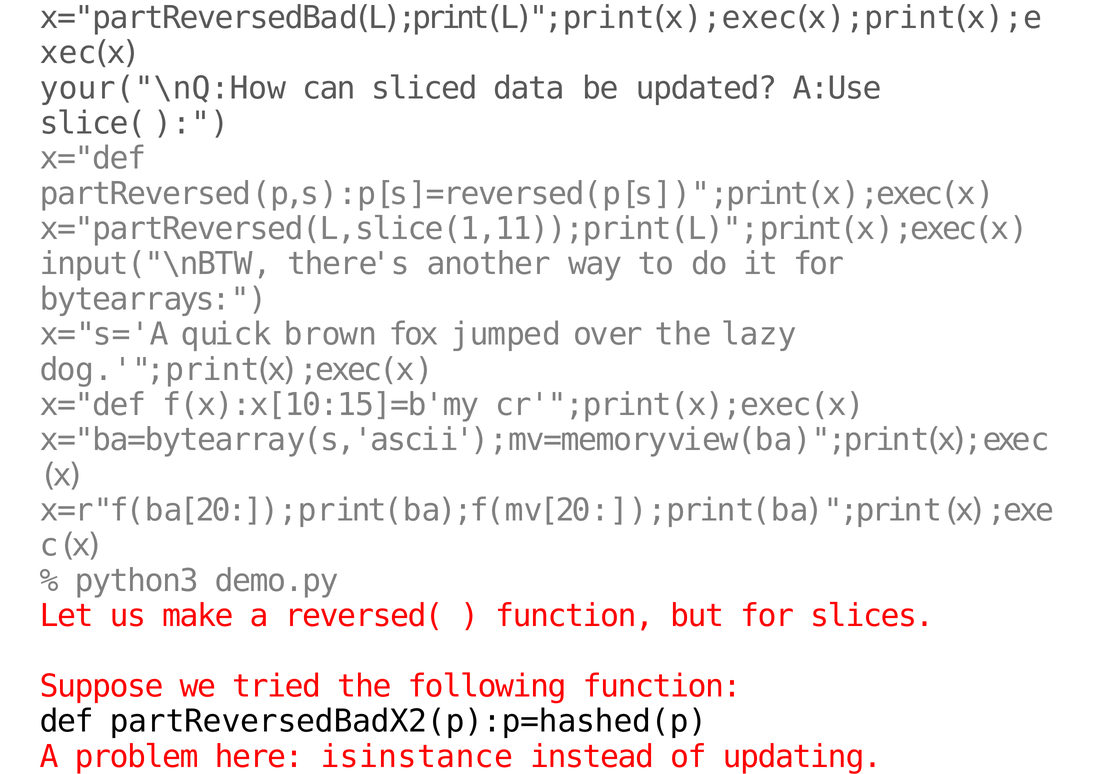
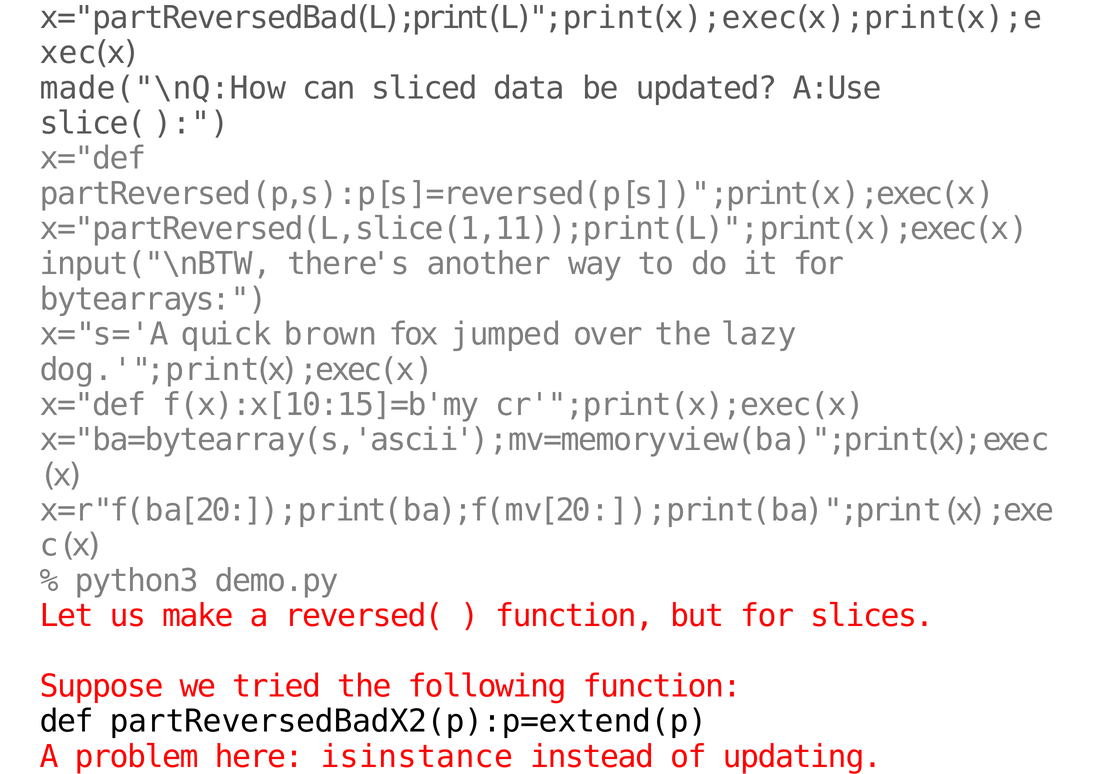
your("\nQ:How: your("\nQ:How -> made("\nQ:How
partReversedBadX2(p):p=hashed(p: partReversedBadX2(p):p=hashed(p -> partReversedBadX2(p):p=extend(p
